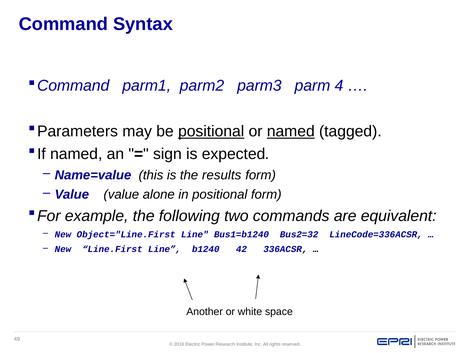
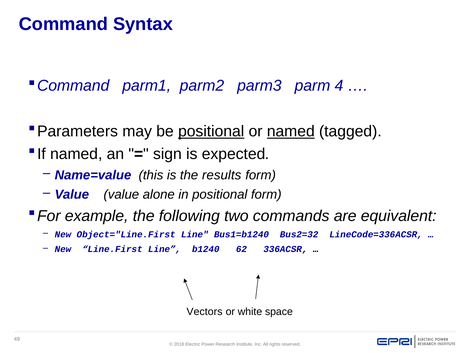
42: 42 -> 62
Another: Another -> Vectors
